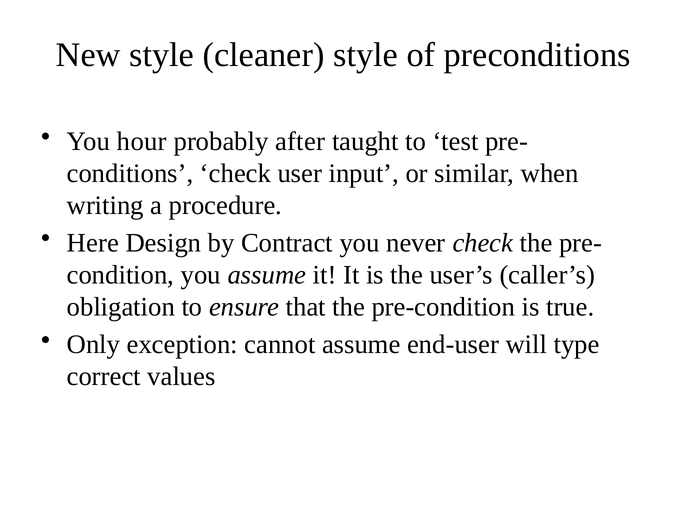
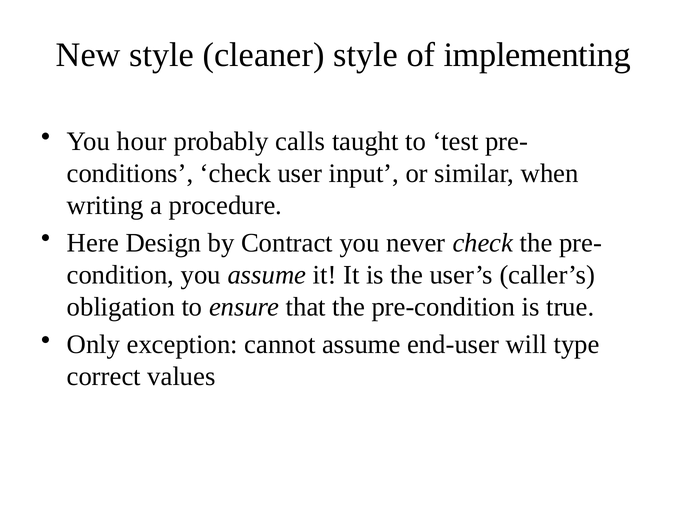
preconditions: preconditions -> implementing
after: after -> calls
